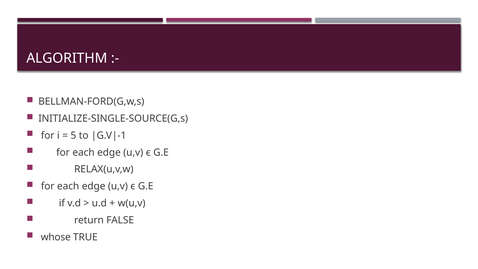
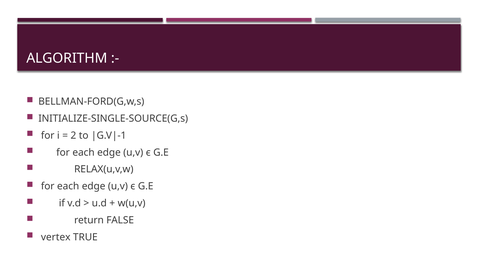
5: 5 -> 2
whose: whose -> vertex
